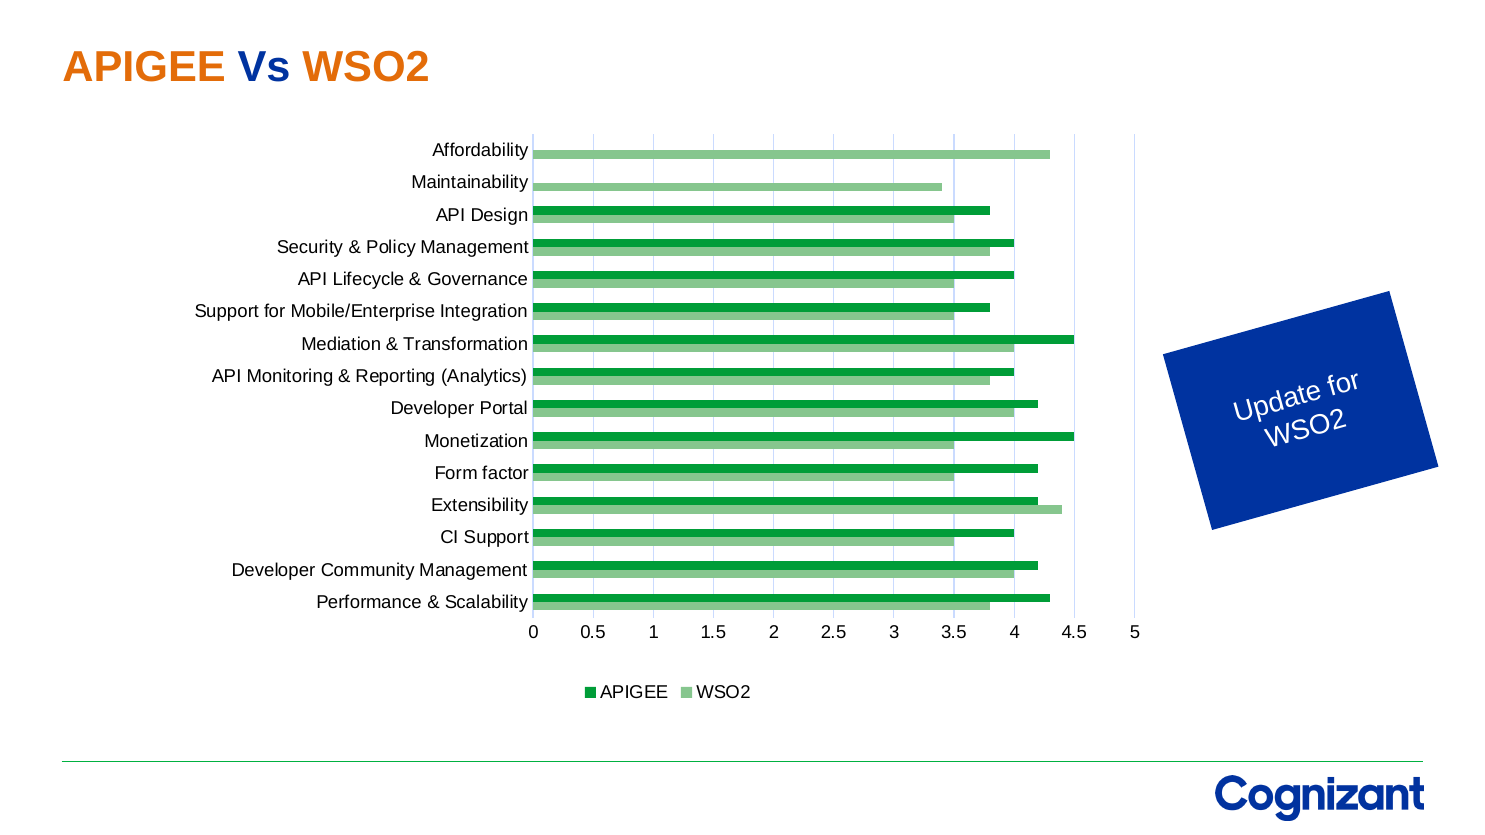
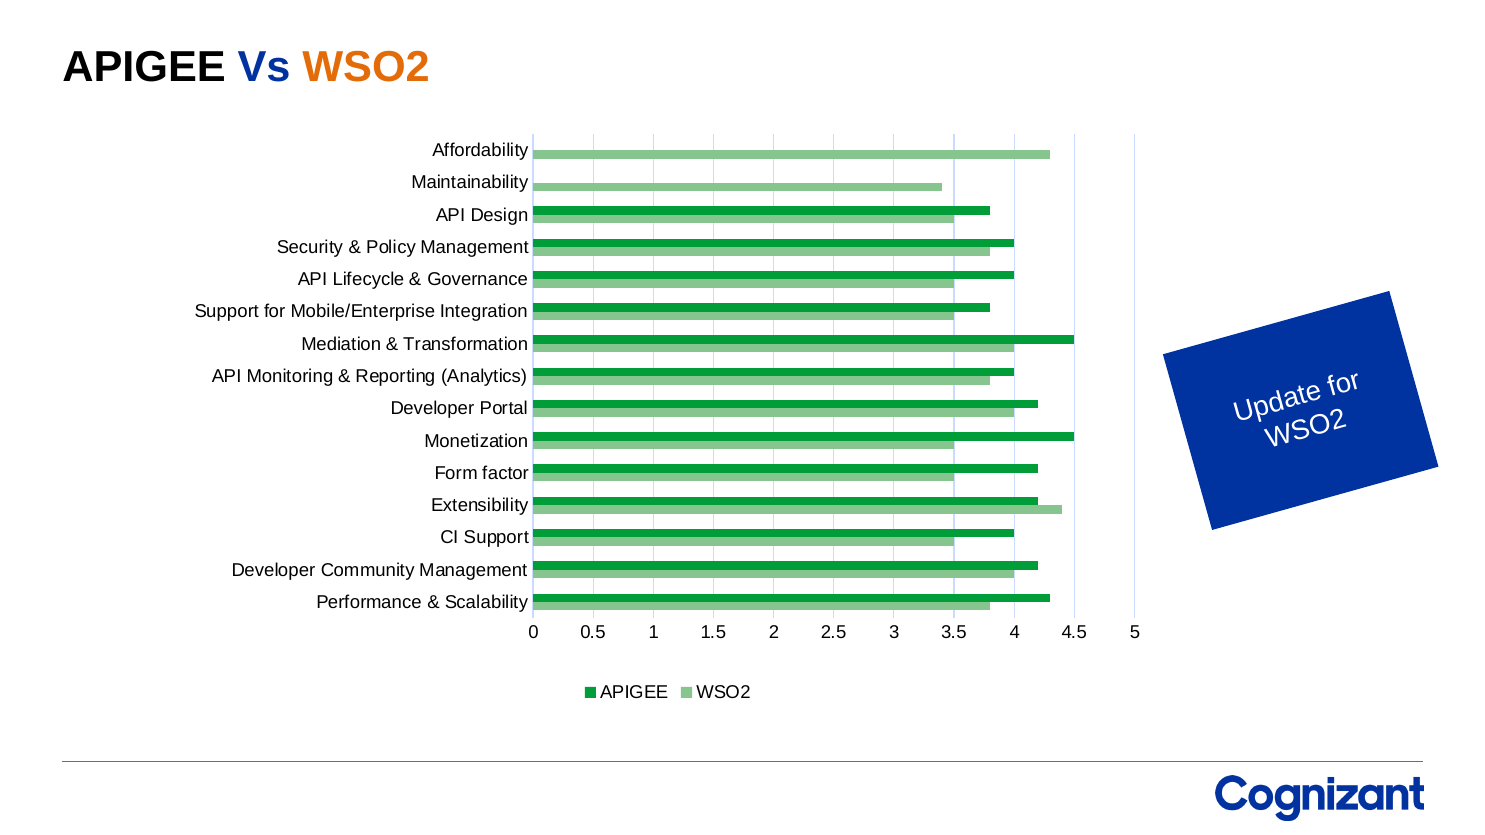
APIGEE at (144, 68) colour: orange -> black
